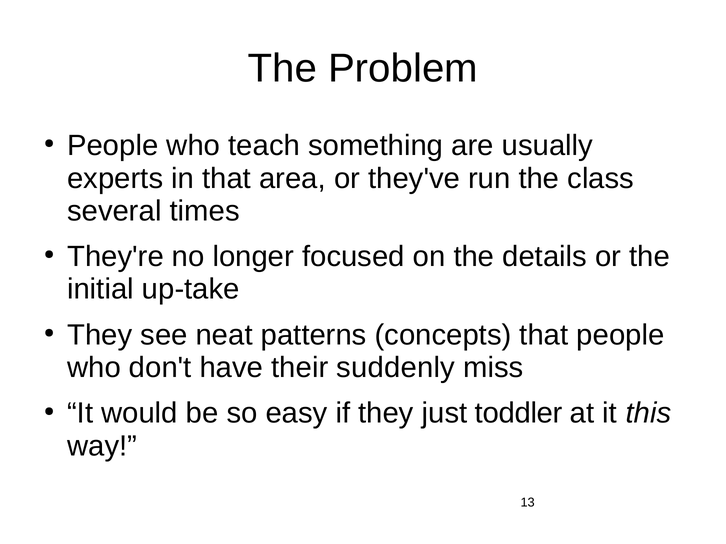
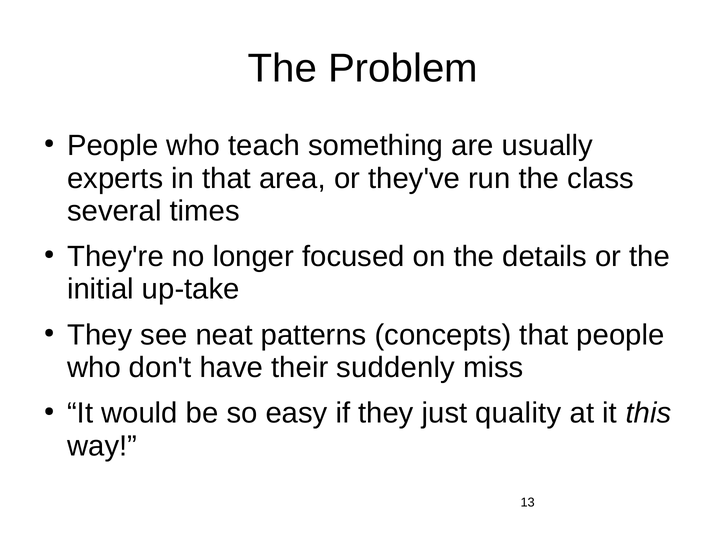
toddler: toddler -> quality
